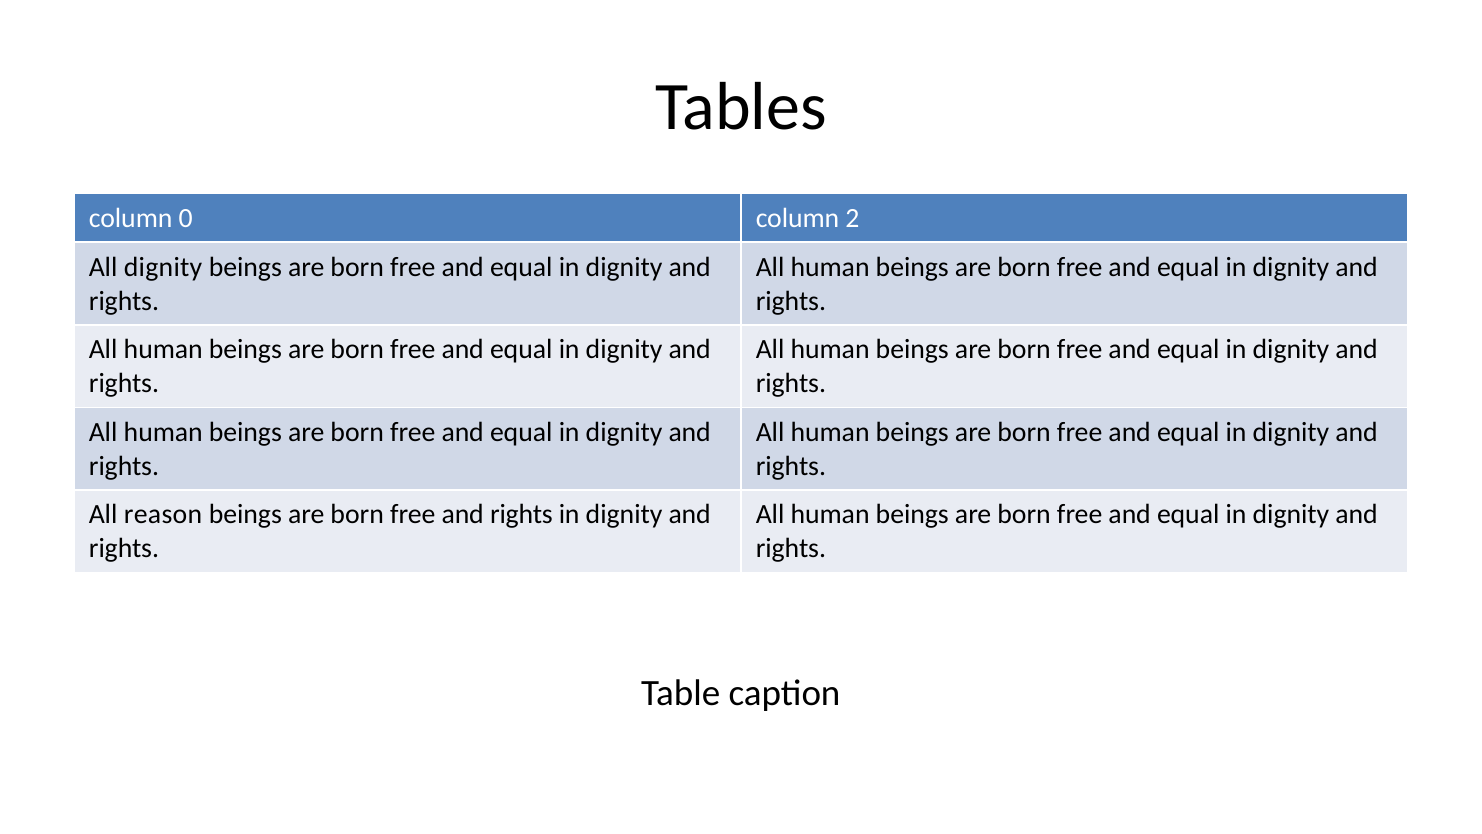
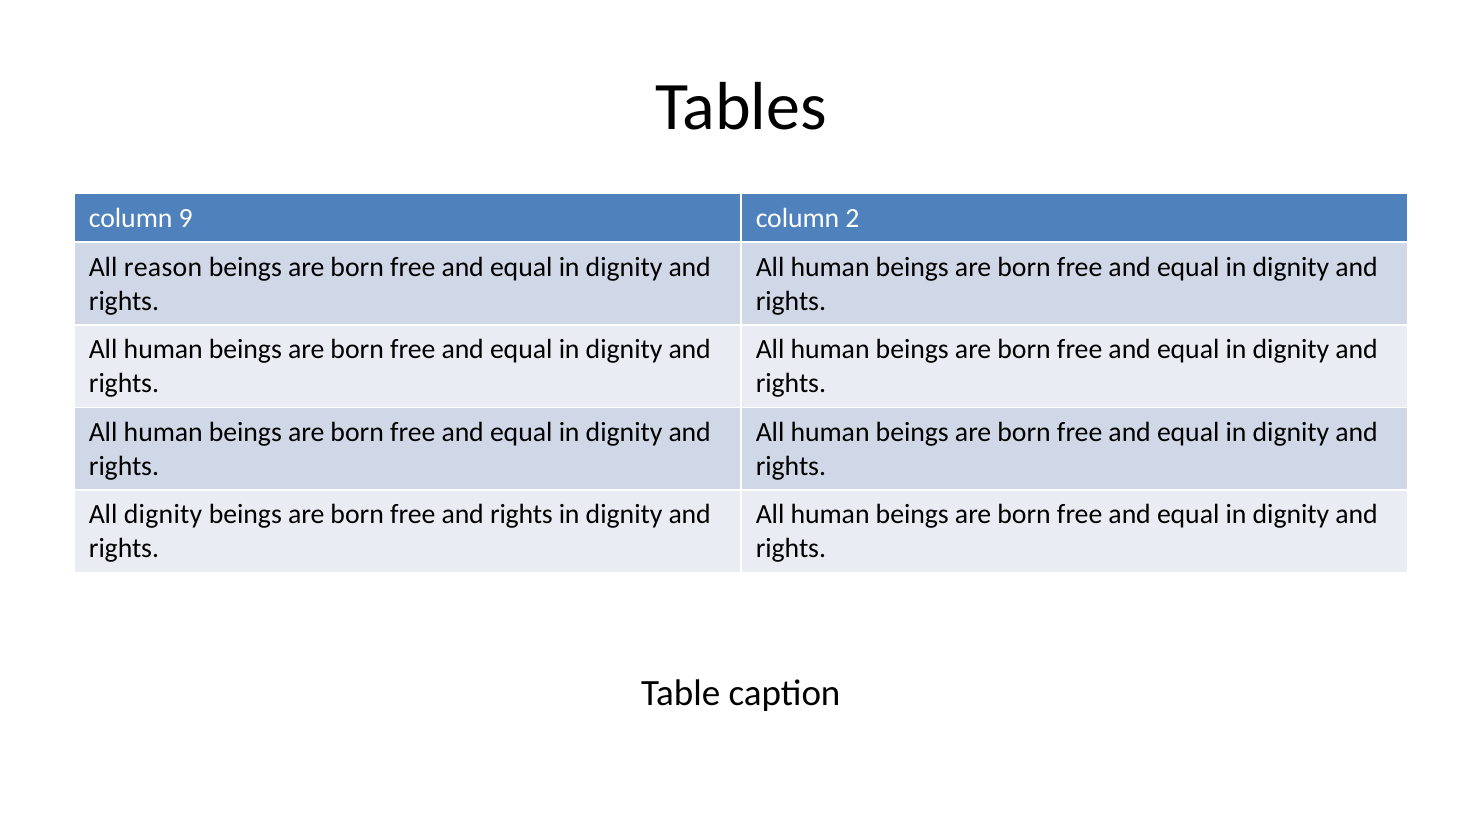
0: 0 -> 9
All dignity: dignity -> reason
All reason: reason -> dignity
